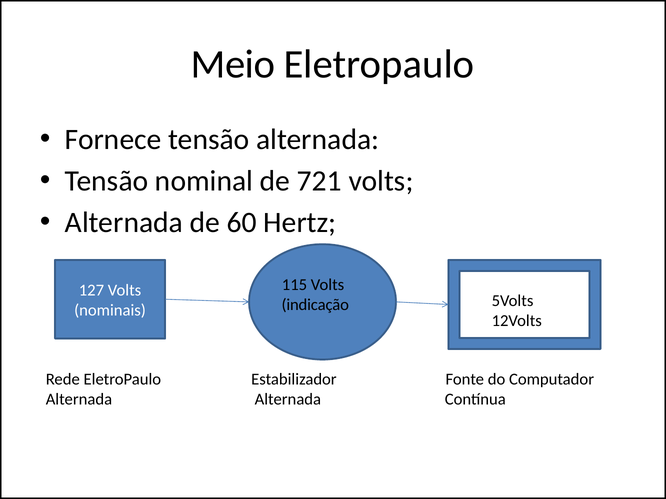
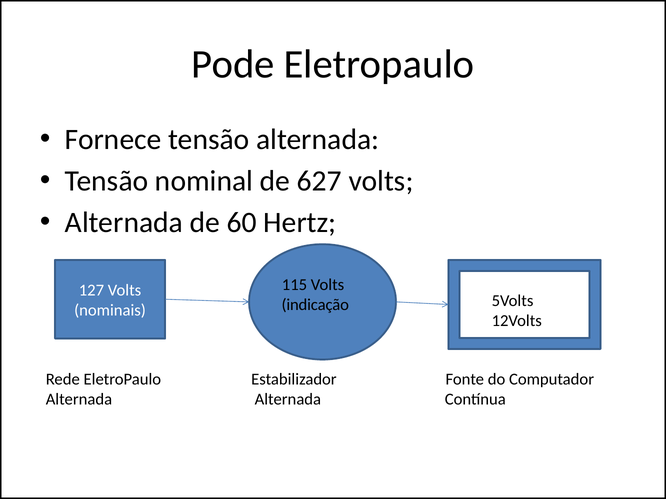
Meio: Meio -> Pode
721: 721 -> 627
